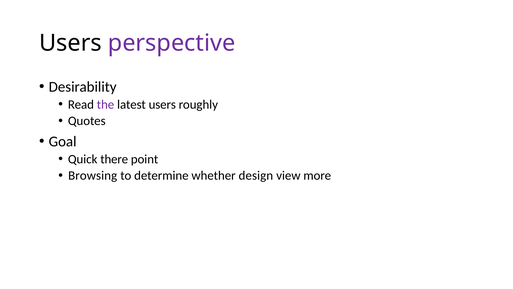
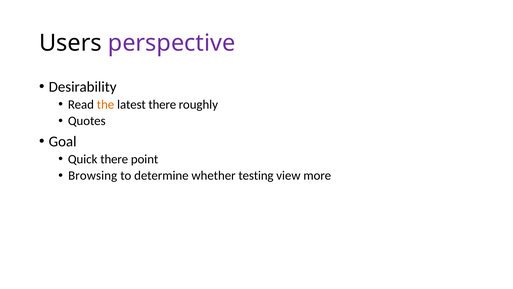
the colour: purple -> orange
latest users: users -> there
design: design -> testing
